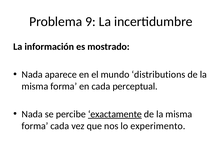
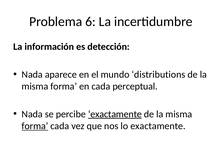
9: 9 -> 6
mostrado: mostrado -> detección
forma at (35, 126) underline: none -> present
lo experimento: experimento -> exactamente
